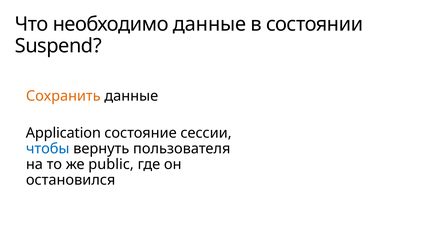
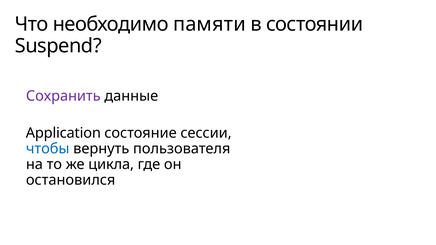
необходимо данные: данные -> памяти
Сохранить colour: orange -> purple
public: public -> цикла
